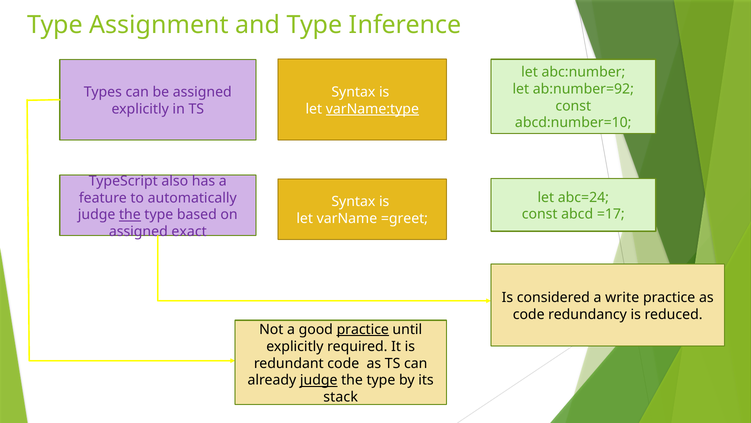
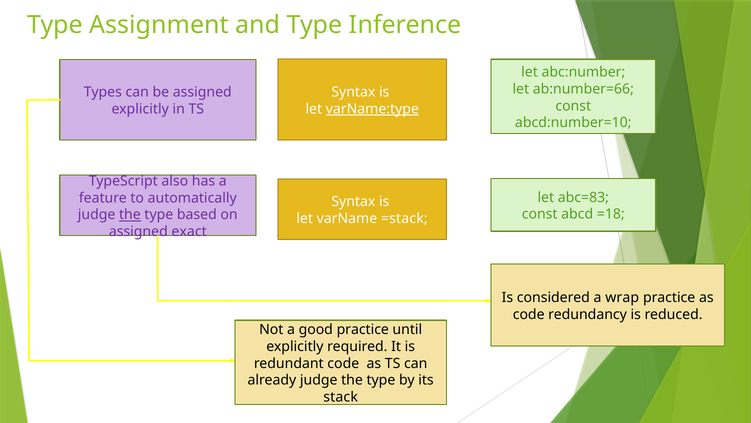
ab:number=92: ab:number=92 -> ab:number=66
abc=24: abc=24 -> abc=83
=17: =17 -> =18
=greet: =greet -> =stack
write: write -> wrap
practice at (363, 329) underline: present -> none
judge at (319, 380) underline: present -> none
